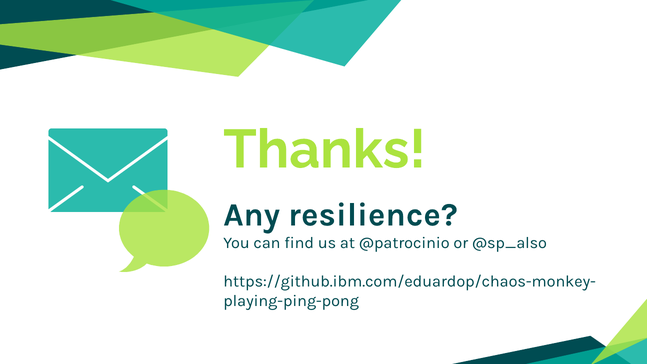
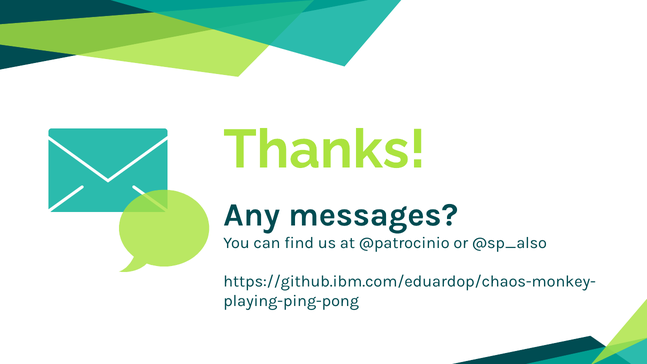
resilience: resilience -> messages
